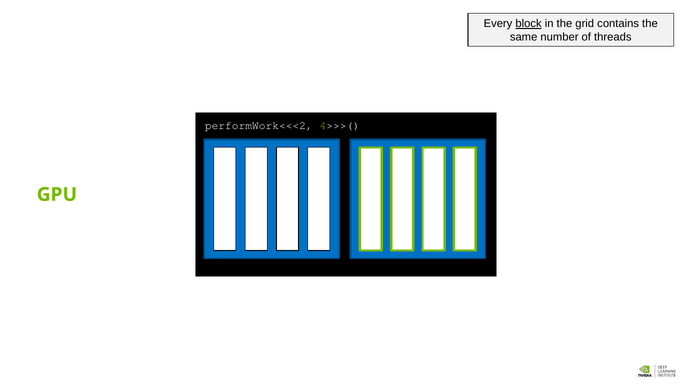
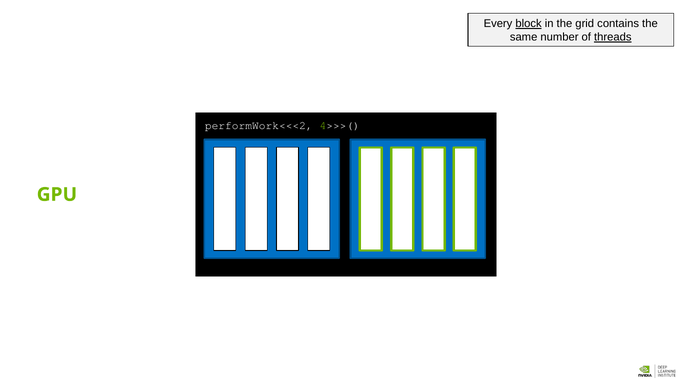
threads underline: none -> present
